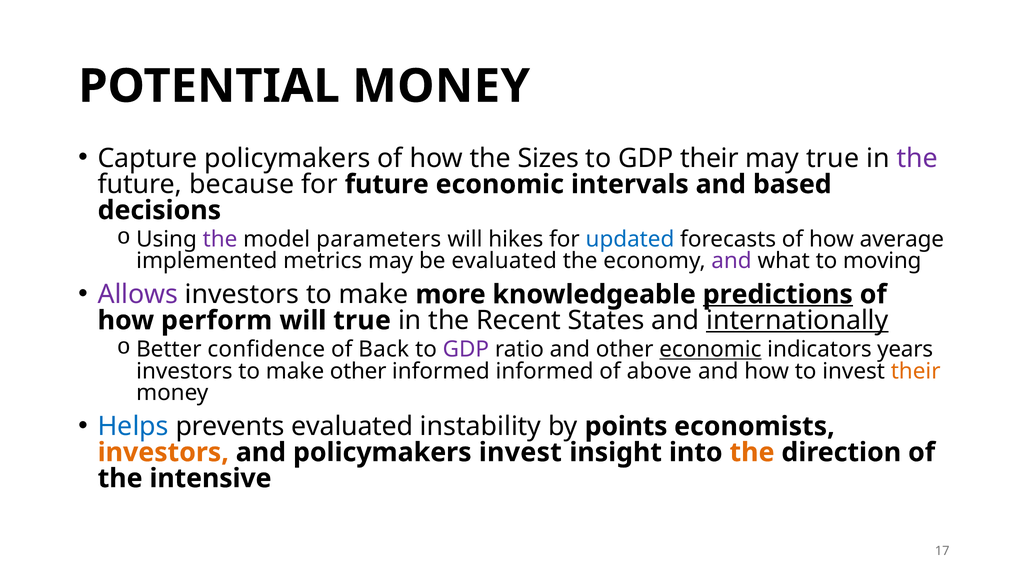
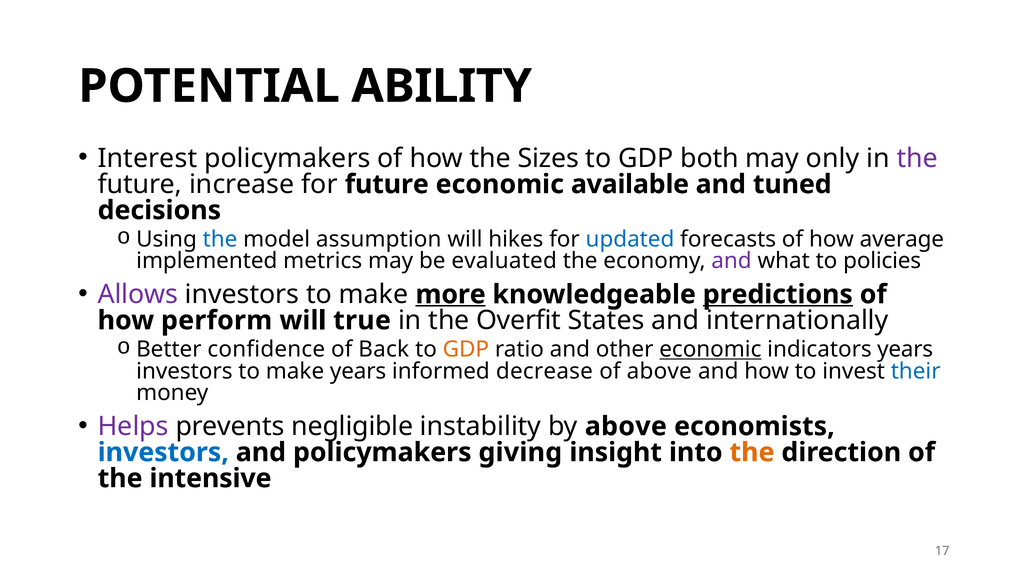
POTENTIAL MONEY: MONEY -> ABILITY
Capture: Capture -> Interest
GDP their: their -> both
may true: true -> only
because: because -> increase
intervals: intervals -> available
based: based -> tuned
the at (220, 239) colour: purple -> blue
parameters: parameters -> assumption
moving: moving -> policies
more underline: none -> present
Recent: Recent -> Overfit
internationally underline: present -> none
GDP at (466, 349) colour: purple -> orange
make other: other -> years
informed informed: informed -> decrease
their at (916, 371) colour: orange -> blue
Helps colour: blue -> purple
prevents evaluated: evaluated -> negligible
by points: points -> above
investors at (163, 453) colour: orange -> blue
policymakers invest: invest -> giving
